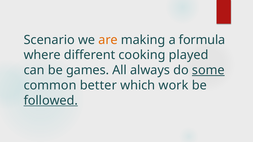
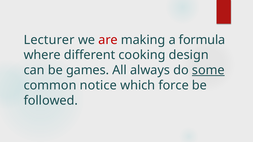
Scenario: Scenario -> Lecturer
are colour: orange -> red
played: played -> design
better: better -> notice
work: work -> force
followed underline: present -> none
